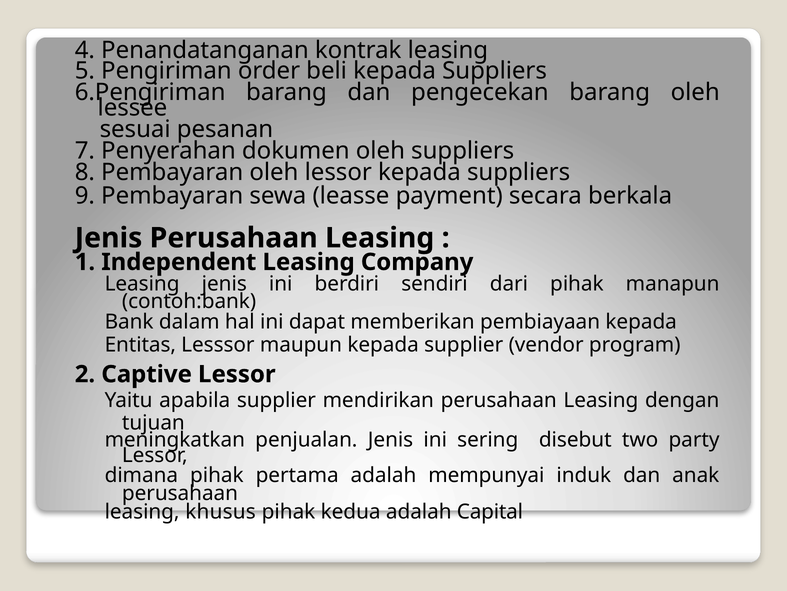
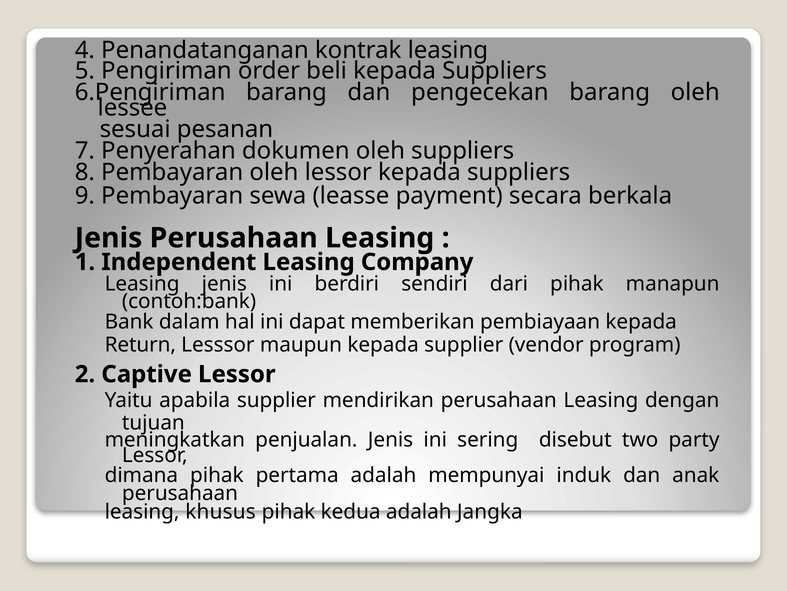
Entitas: Entitas -> Return
Capital: Capital -> Jangka
